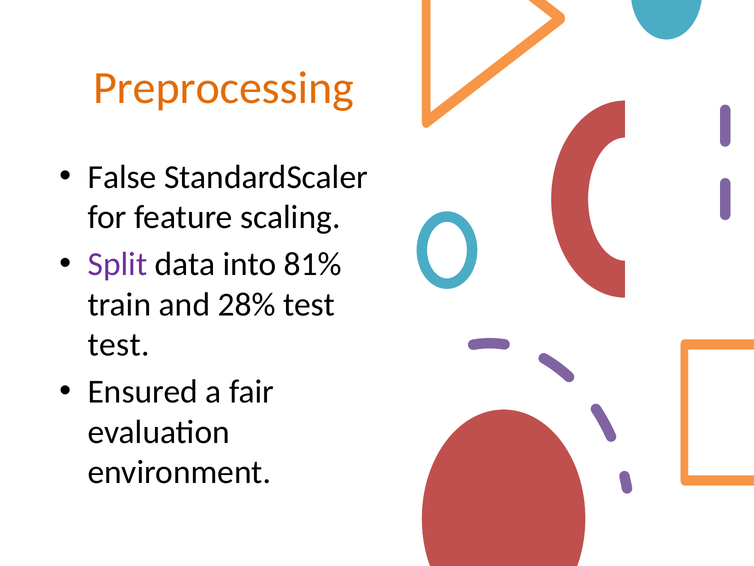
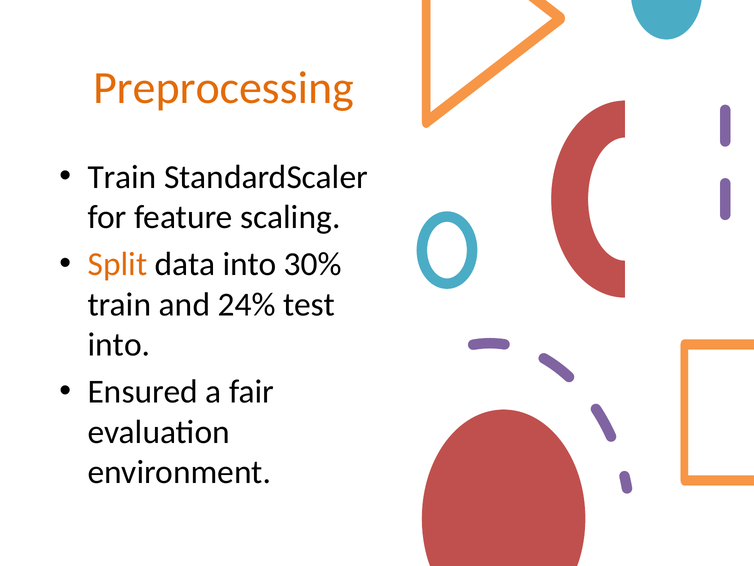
False at (122, 177): False -> Train
Split colour: purple -> orange
81%: 81% -> 30%
28%: 28% -> 24%
test at (119, 345): test -> into
